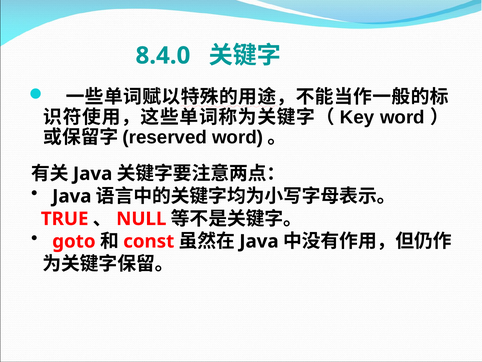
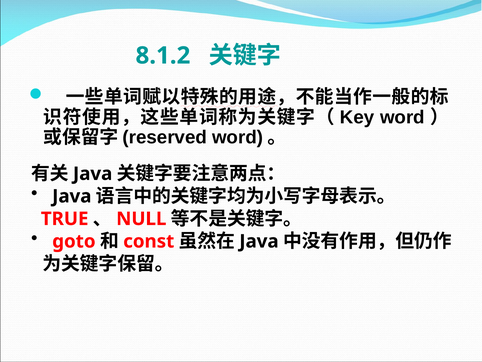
8.4.0: 8.4.0 -> 8.1.2
